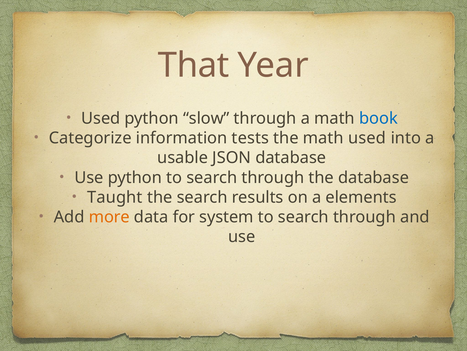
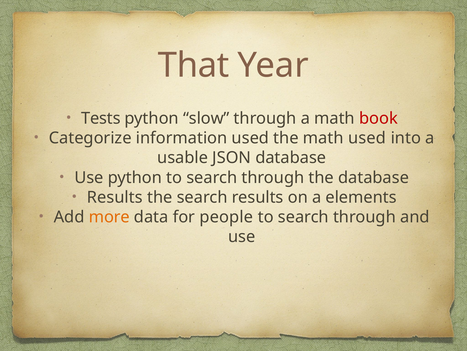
Used at (101, 118): Used -> Tests
book colour: blue -> red
information tests: tests -> used
Taught at (115, 197): Taught -> Results
system: system -> people
